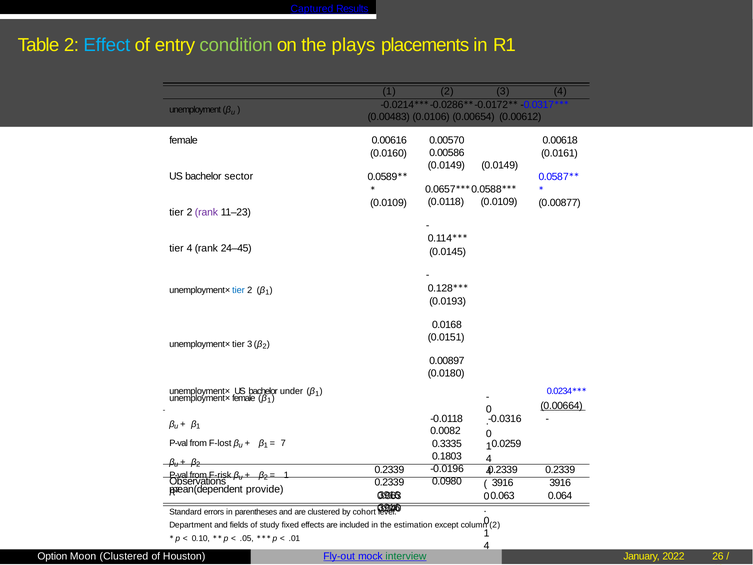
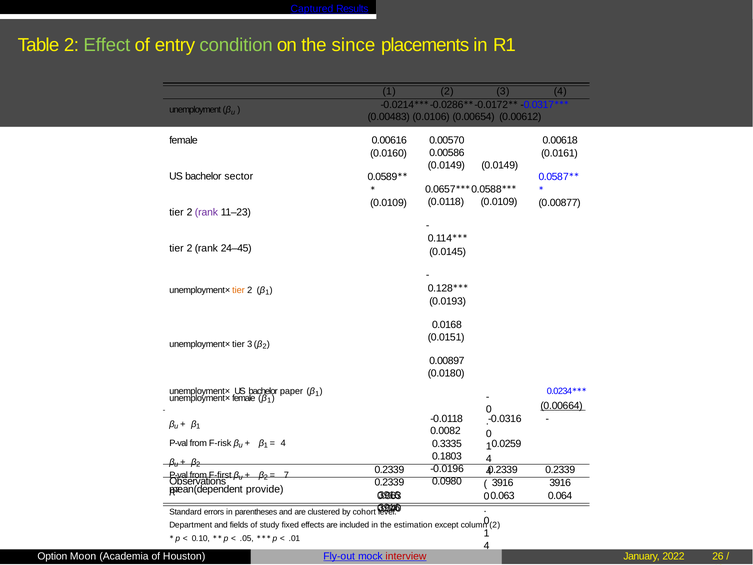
Effect colour: light blue -> light green
plays: plays -> since
4 at (190, 249): 4 -> 2
tier at (239, 290) colour: blue -> orange
under: under -> paper
F-lost: F-lost -> F-risk
7 at (283, 443): 7 -> 4
F-risk: F-risk -> F-first
1 at (286, 475): 1 -> 7
Moon Clustered: Clustered -> Academia
interview colour: green -> red
